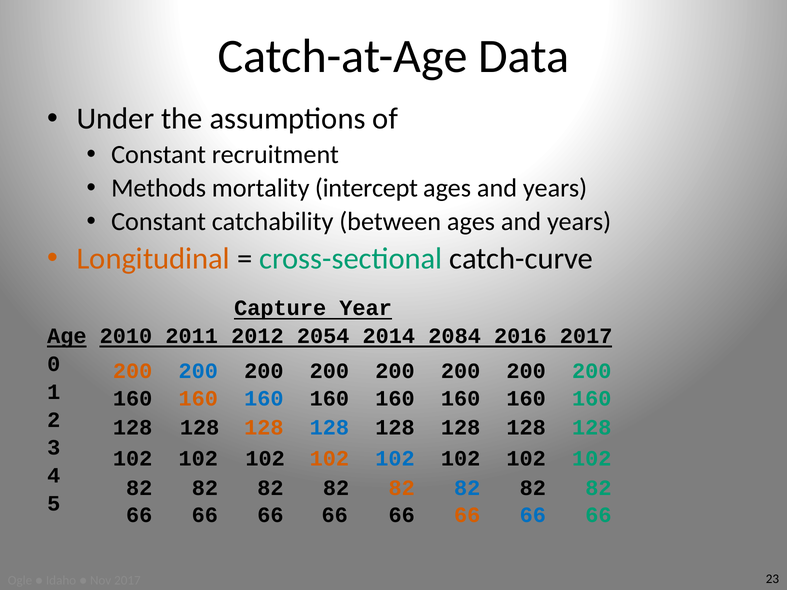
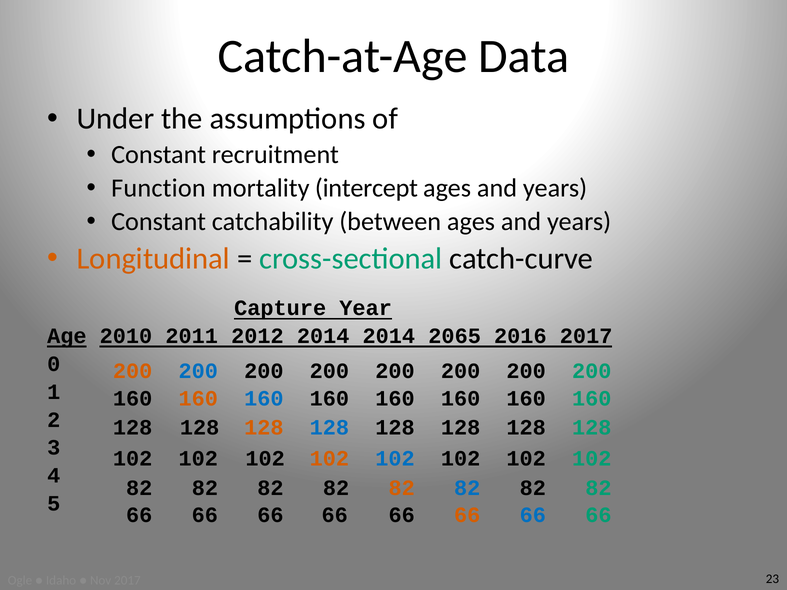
Methods: Methods -> Function
2012 2054: 2054 -> 2014
2084: 2084 -> 2065
